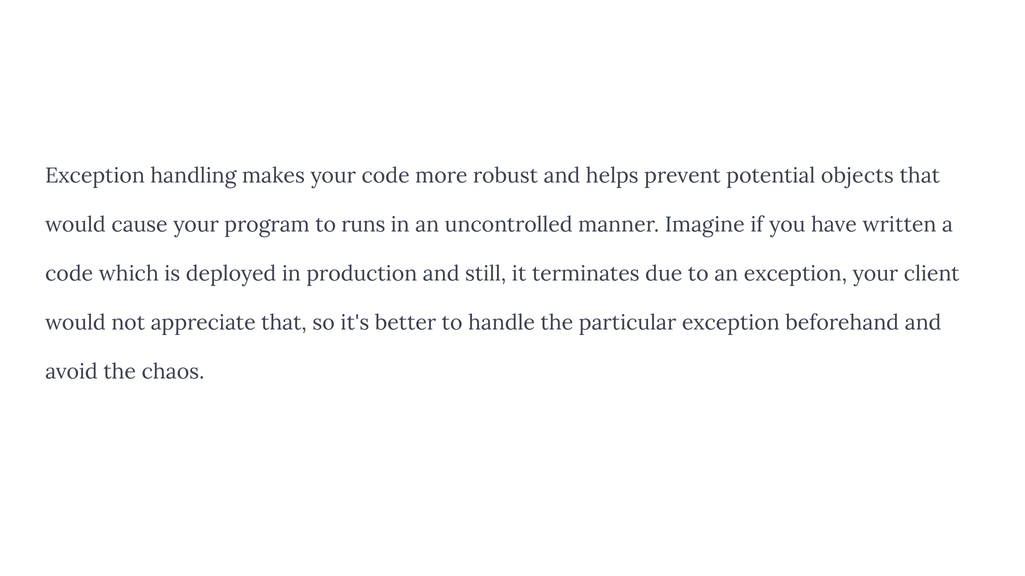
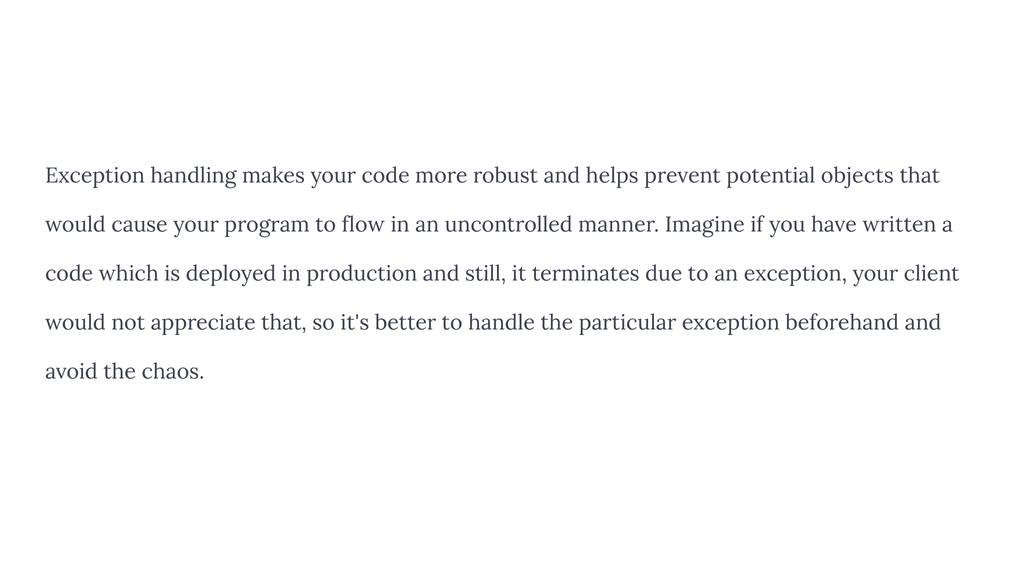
runs: runs -> flow
